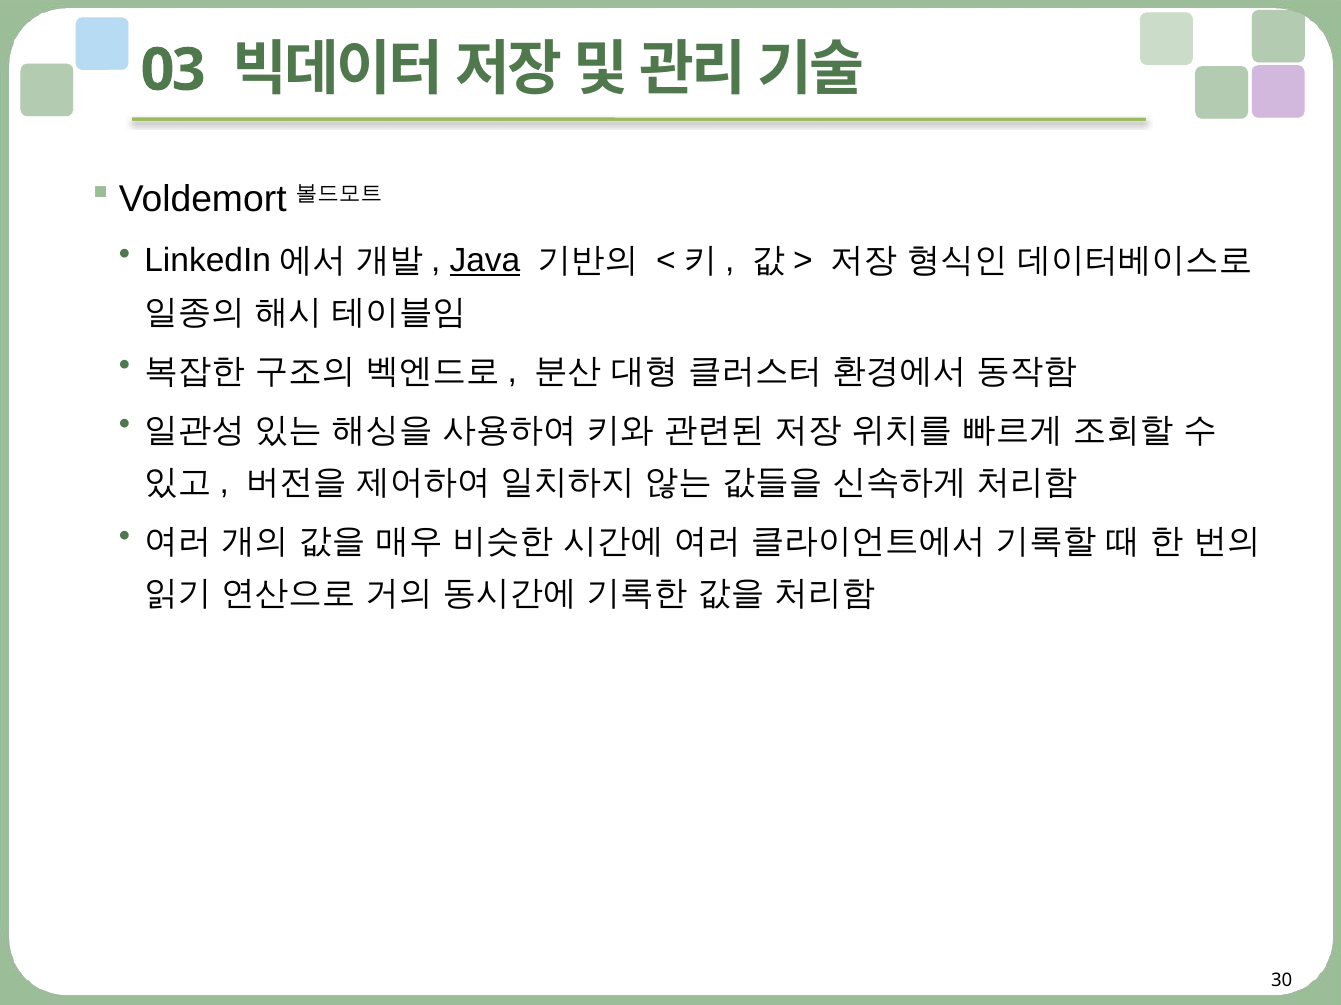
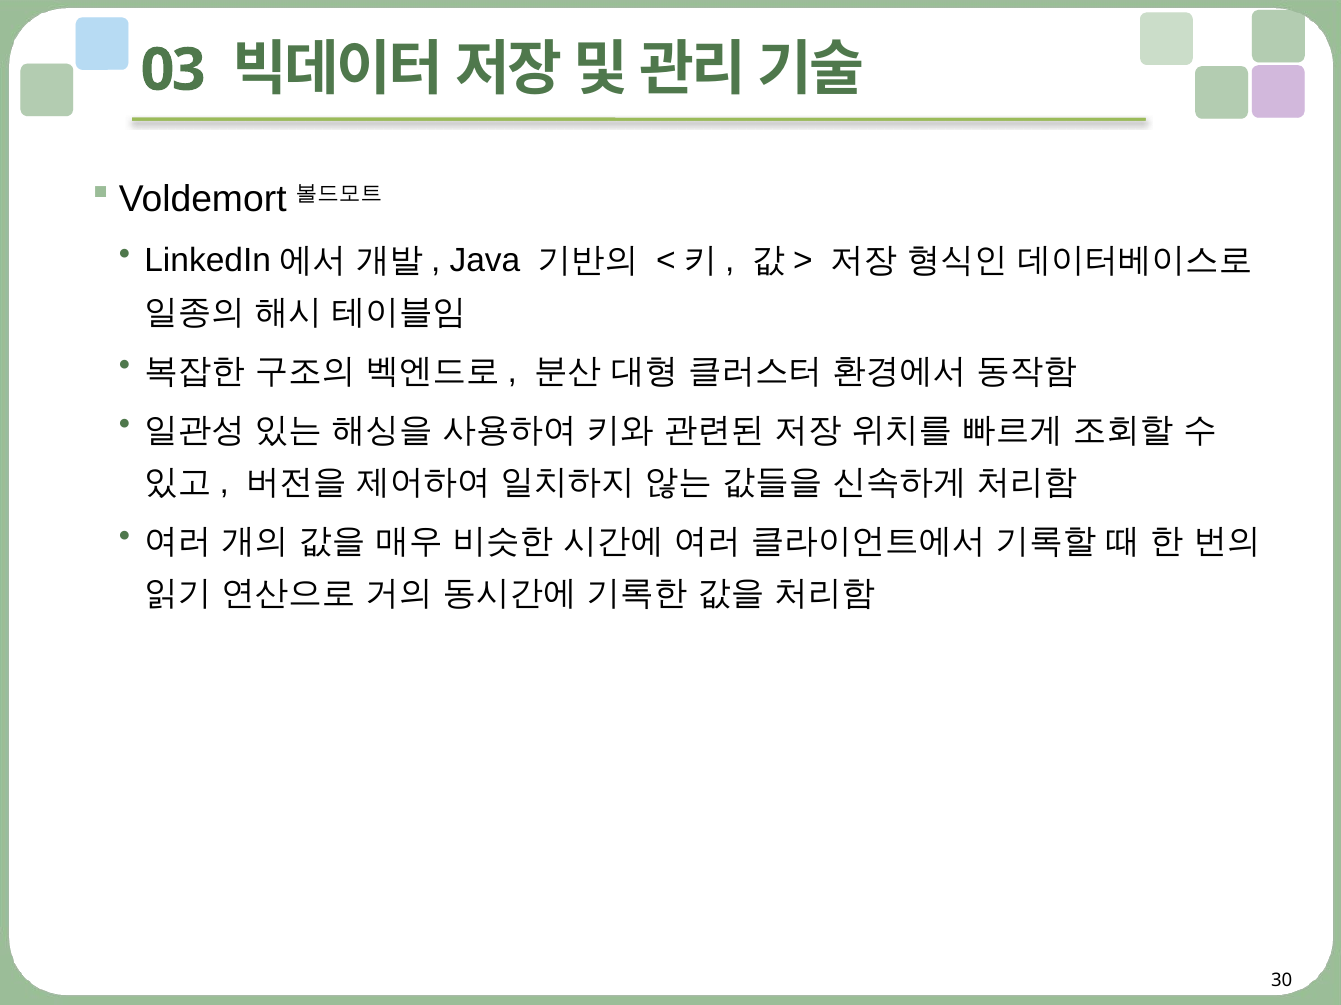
Java underline: present -> none
